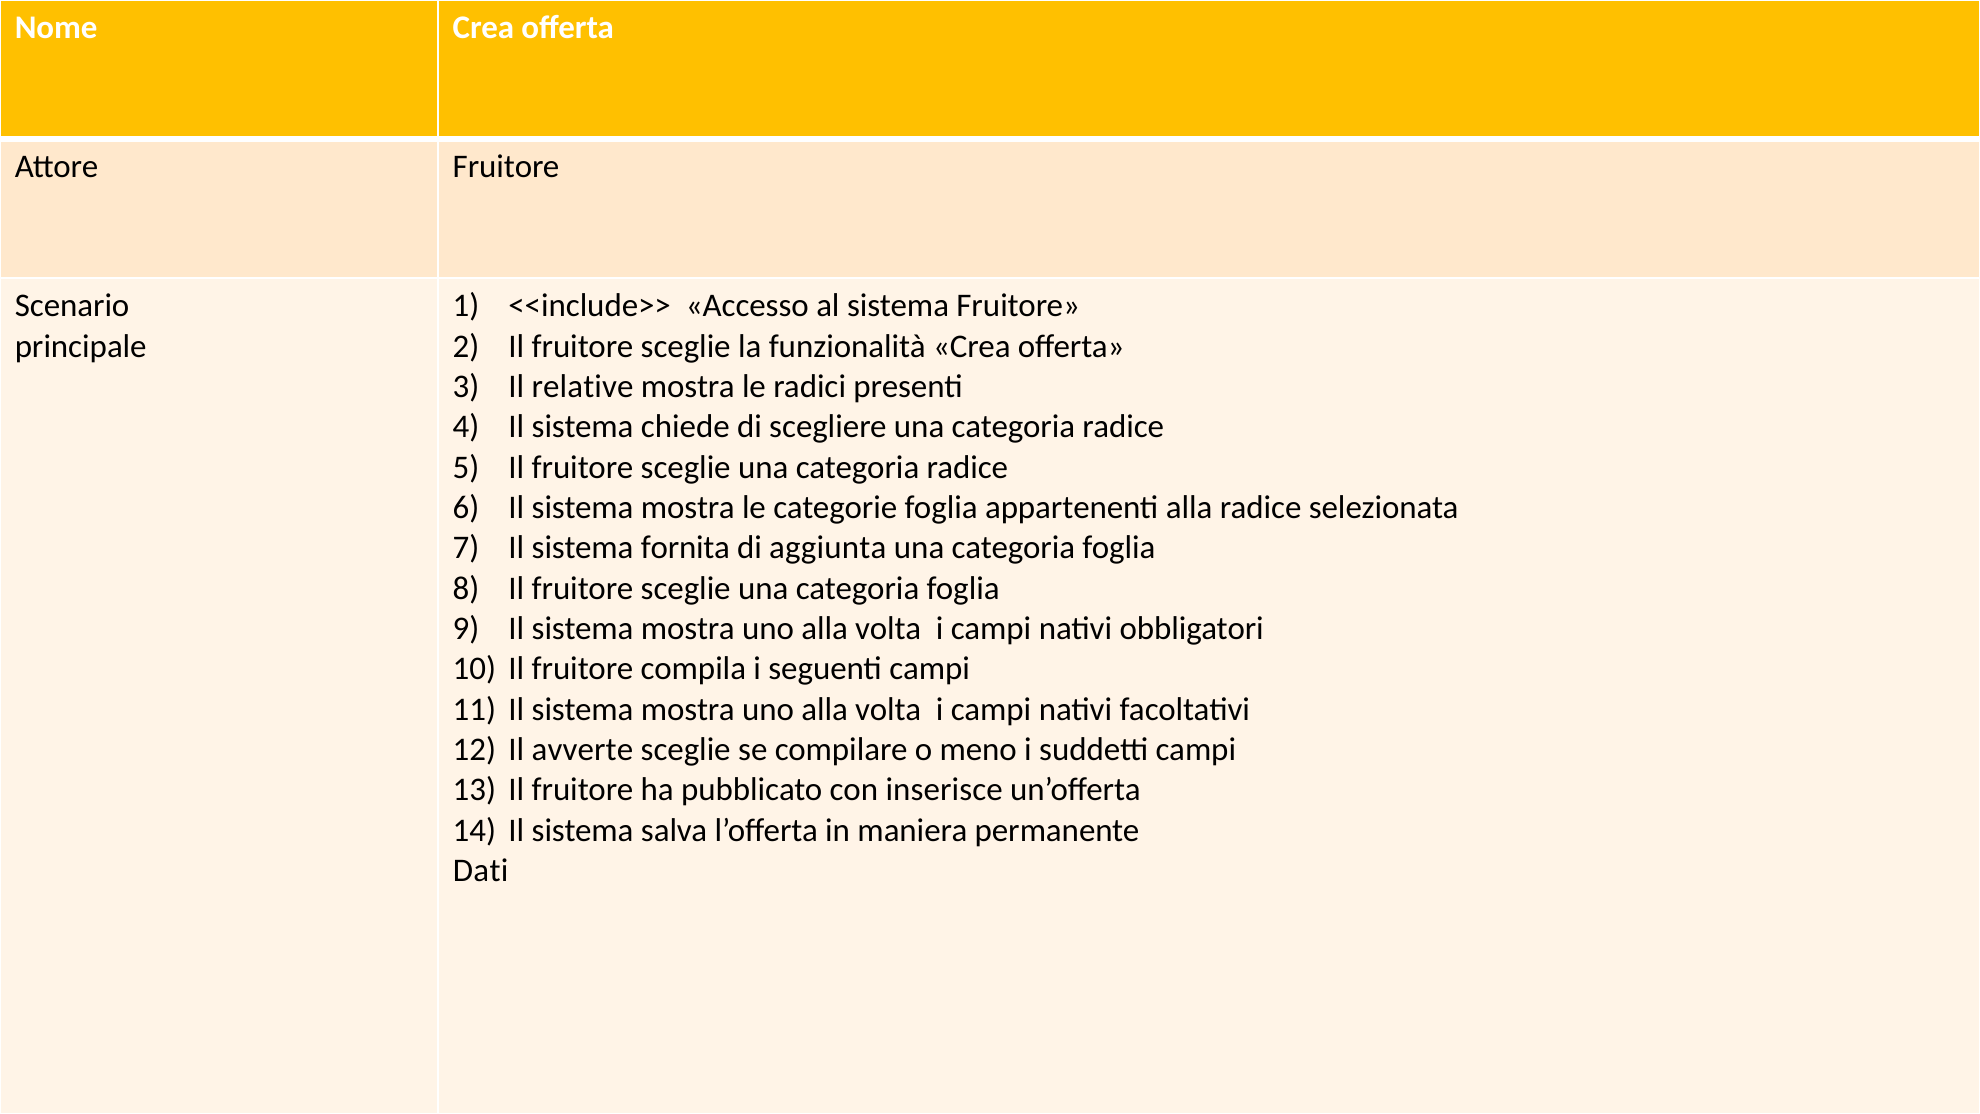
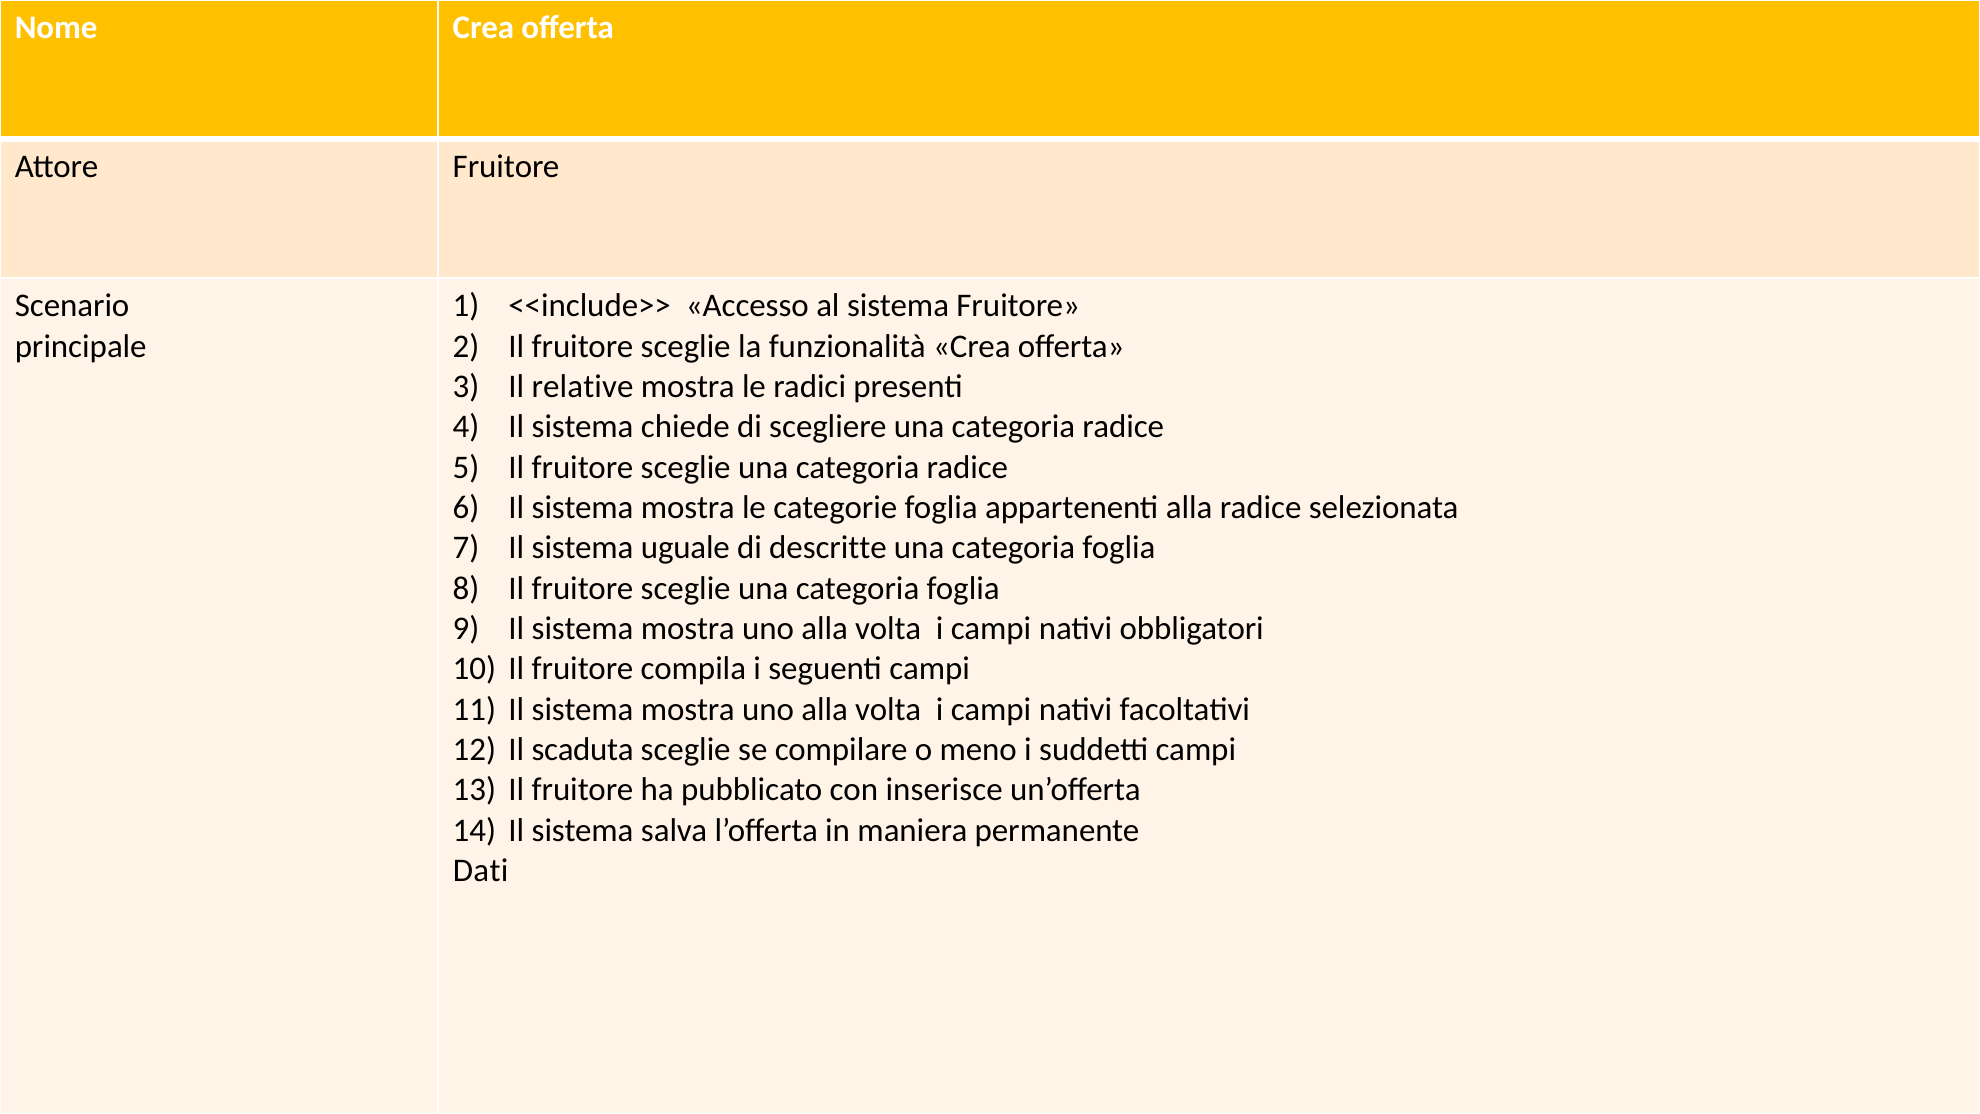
fornita: fornita -> uguale
aggiunta: aggiunta -> descritte
avverte: avverte -> scaduta
